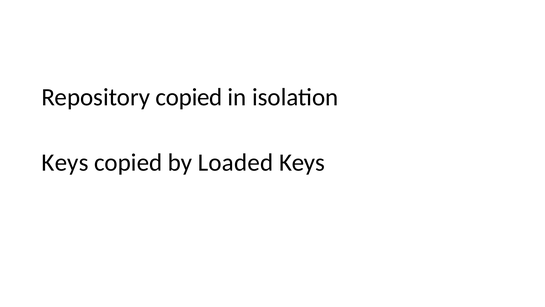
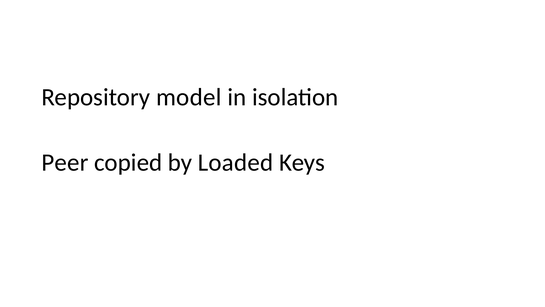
Repository copied: copied -> model
Keys at (65, 162): Keys -> Peer
